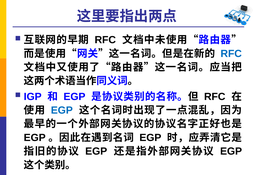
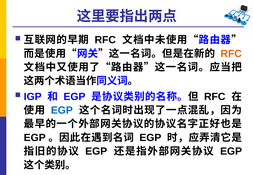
RFC at (231, 54) colour: blue -> orange
